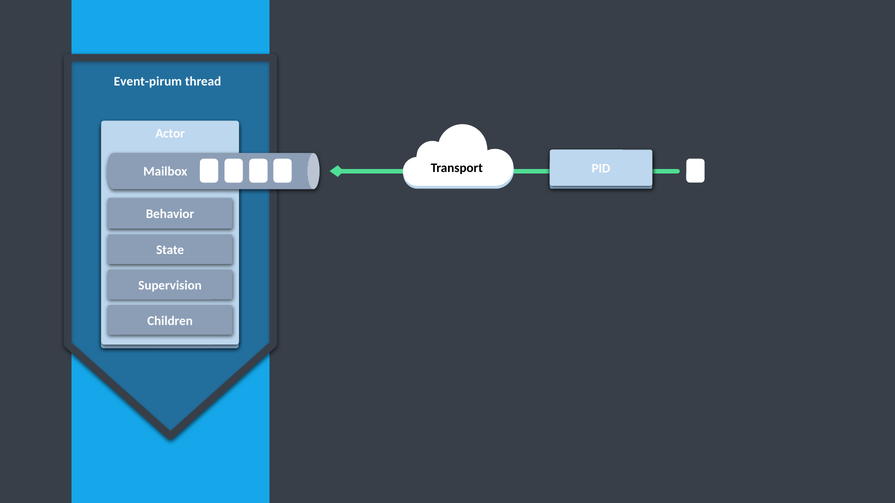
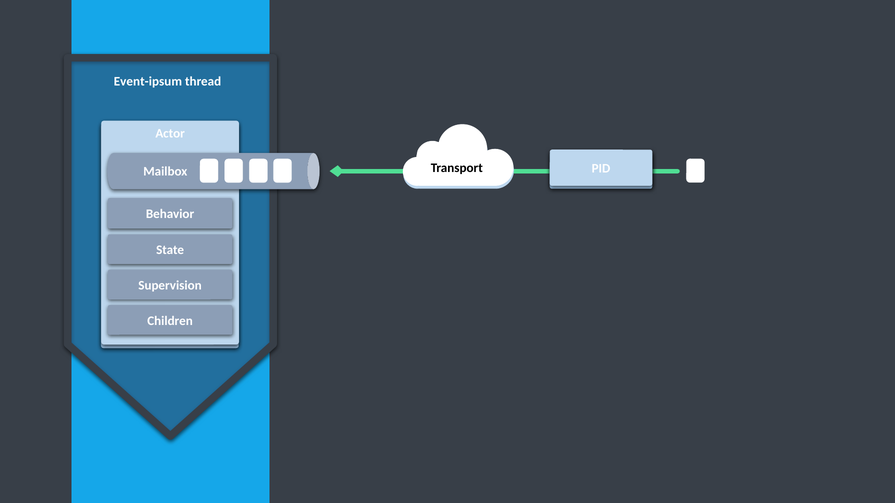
Event-pirum: Event-pirum -> Event-ipsum
